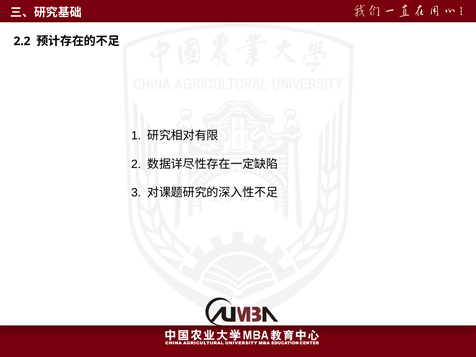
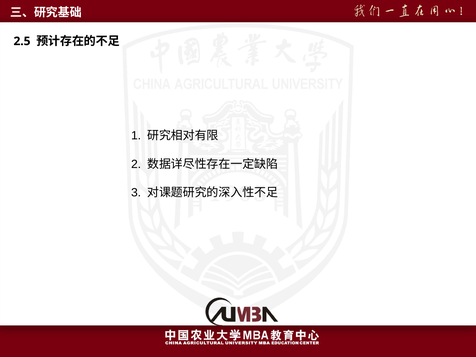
2.2: 2.2 -> 2.5
